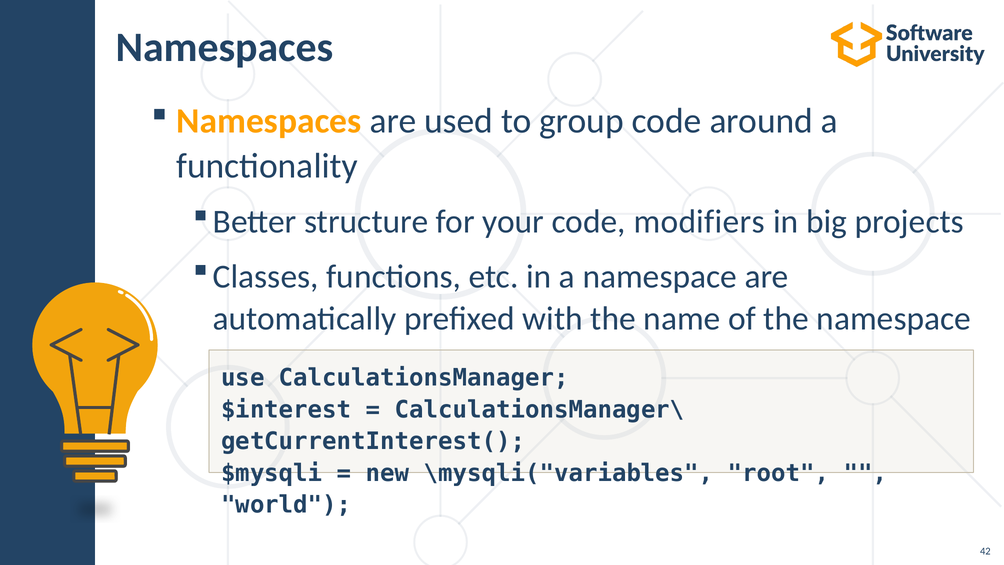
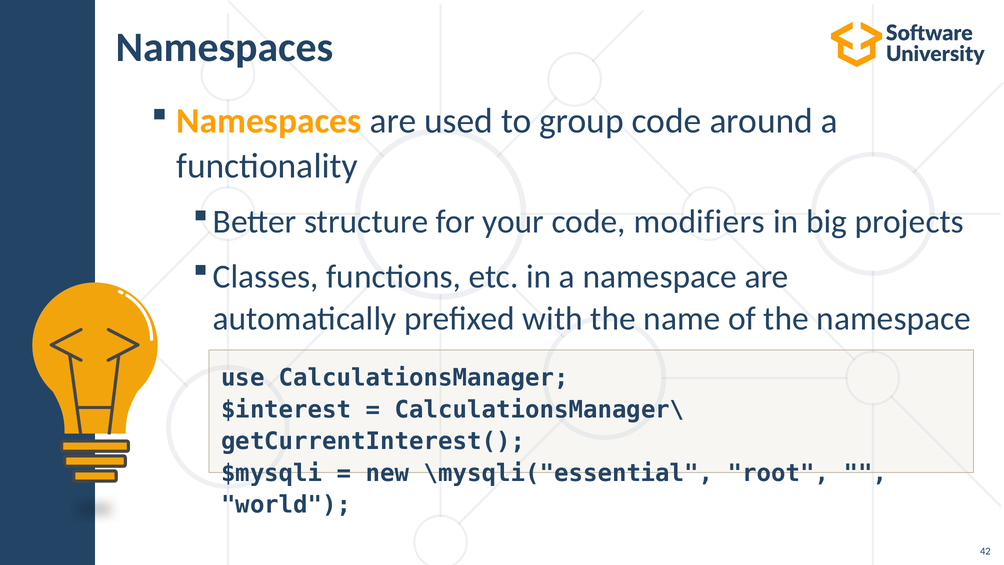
\mysqli("variables: \mysqli("variables -> \mysqli("essential
